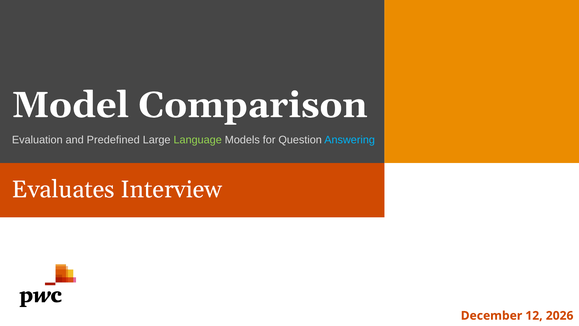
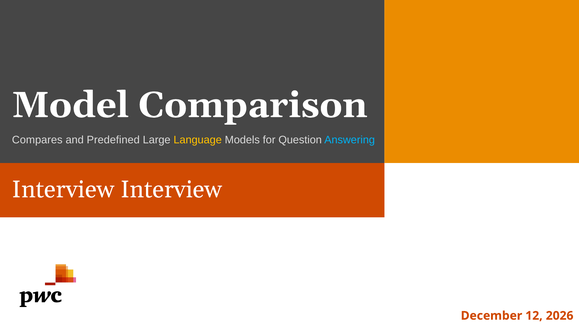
Evaluation: Evaluation -> Compares
Language colour: light green -> yellow
Evaluates at (63, 189): Evaluates -> Interview
